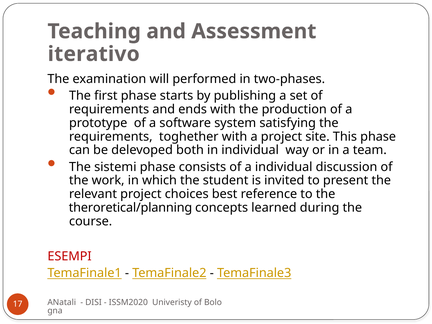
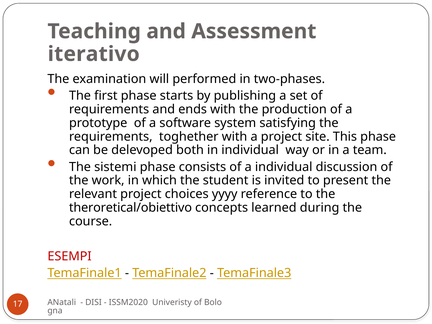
best: best -> yyyy
theroretical/planning: theroretical/planning -> theroretical/obiettivo
